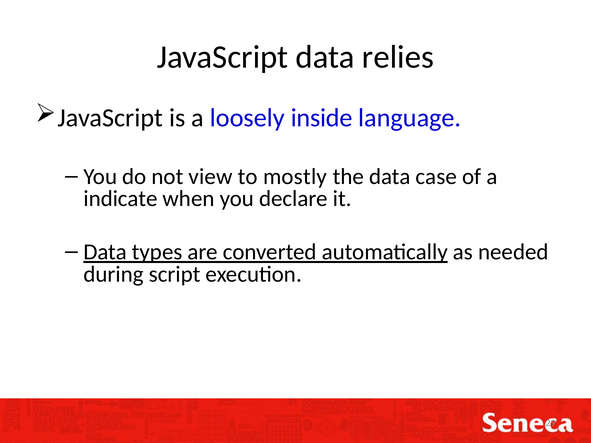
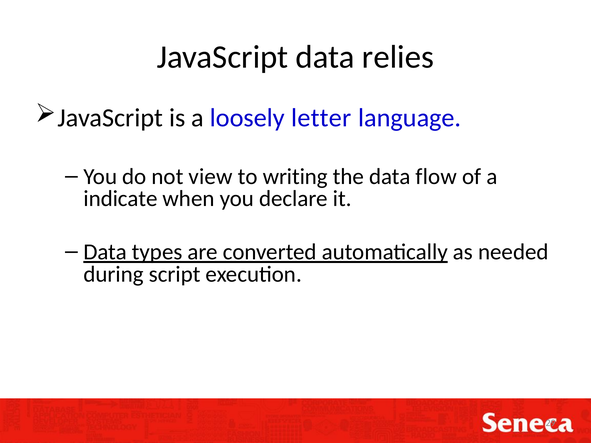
inside: inside -> letter
mostly: mostly -> writing
case: case -> flow
